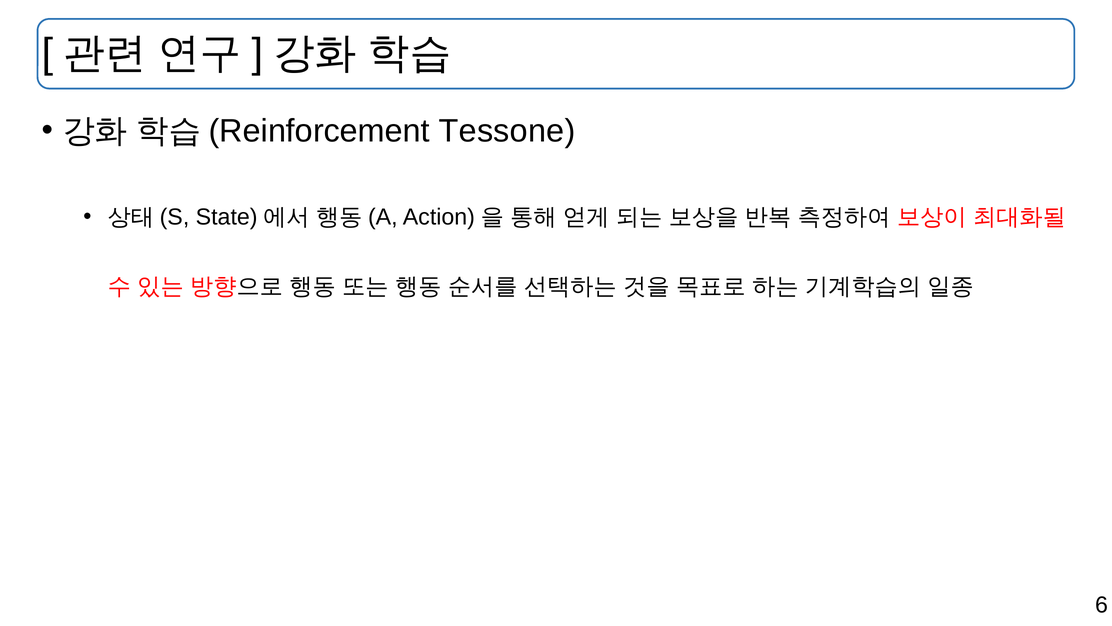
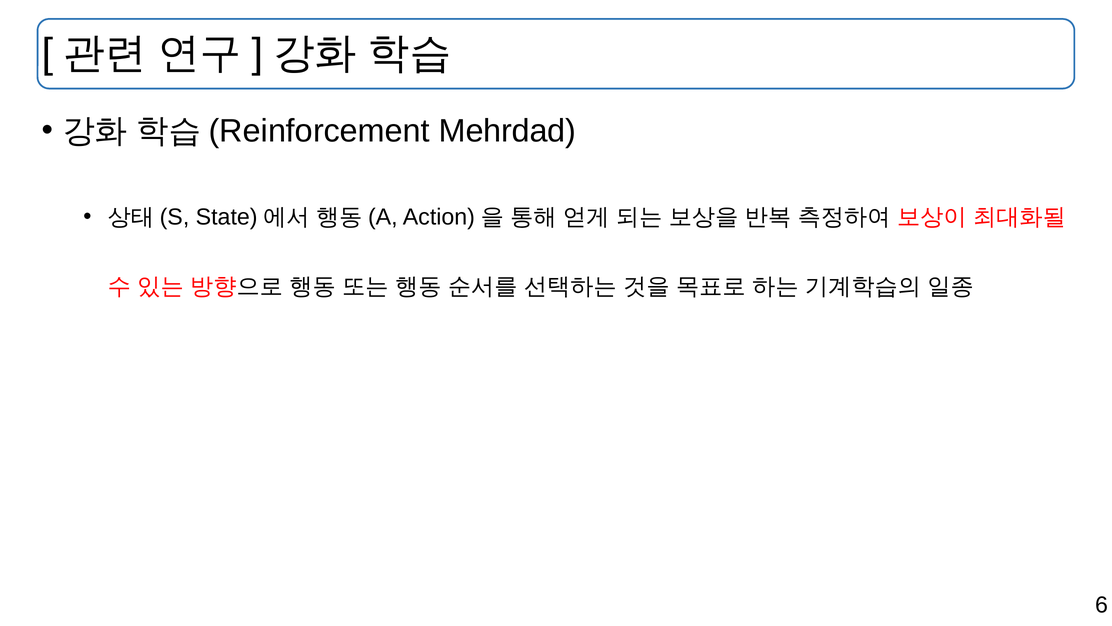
Tessone: Tessone -> Mehrdad
